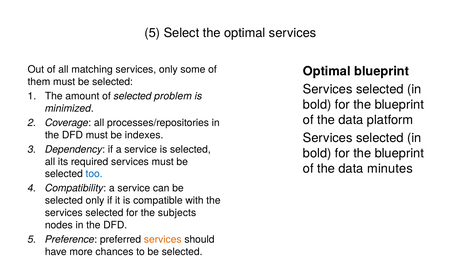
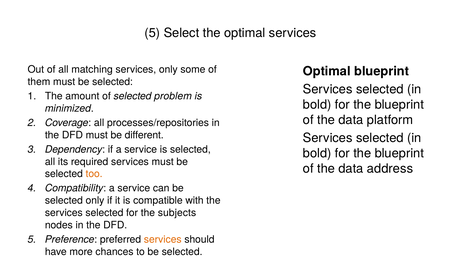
indexes: indexes -> different
minutes: minutes -> address
too colour: blue -> orange
